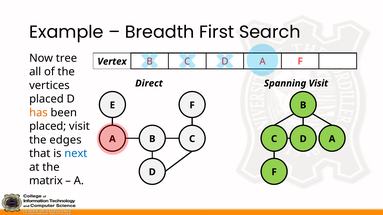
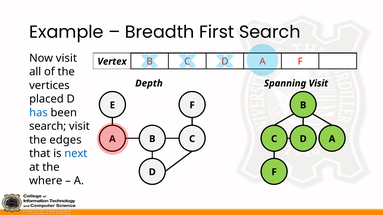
Now tree: tree -> visit
Direct: Direct -> Depth
has colour: orange -> blue
placed at (48, 127): placed -> search
matrix: matrix -> where
